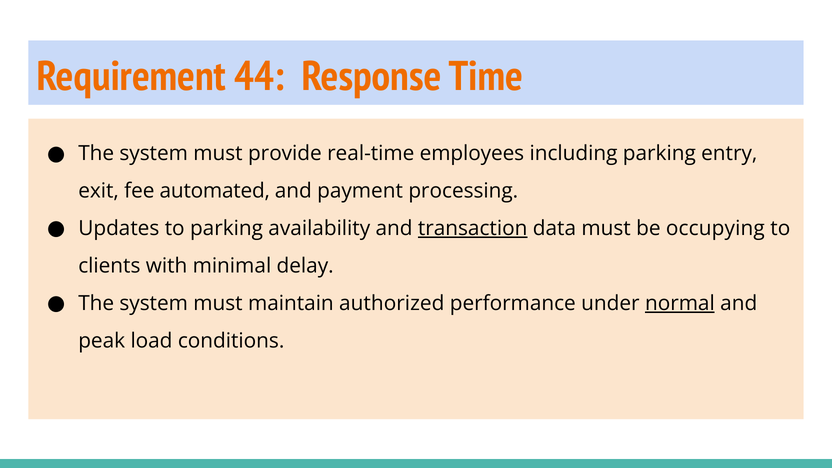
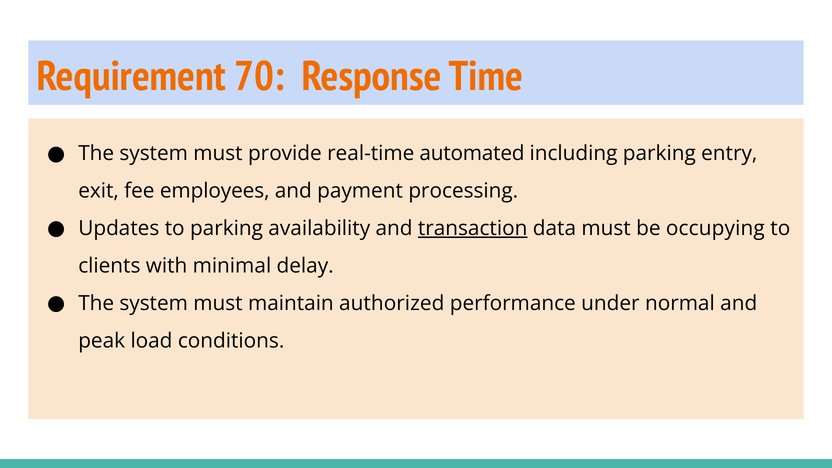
44: 44 -> 70
employees: employees -> automated
automated: automated -> employees
normal underline: present -> none
